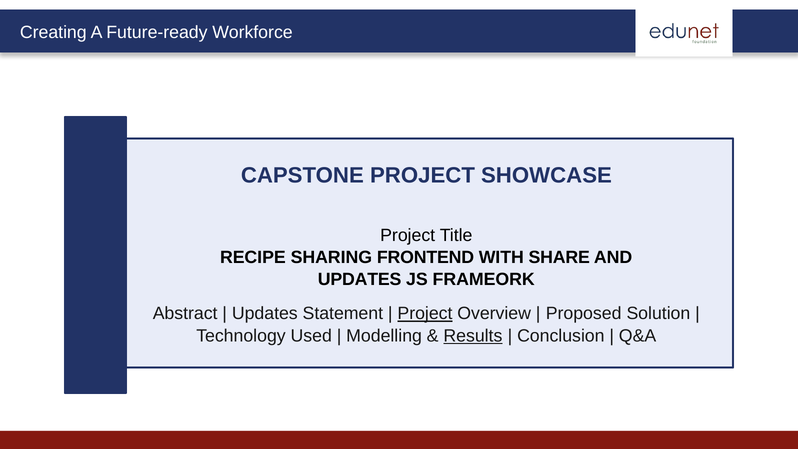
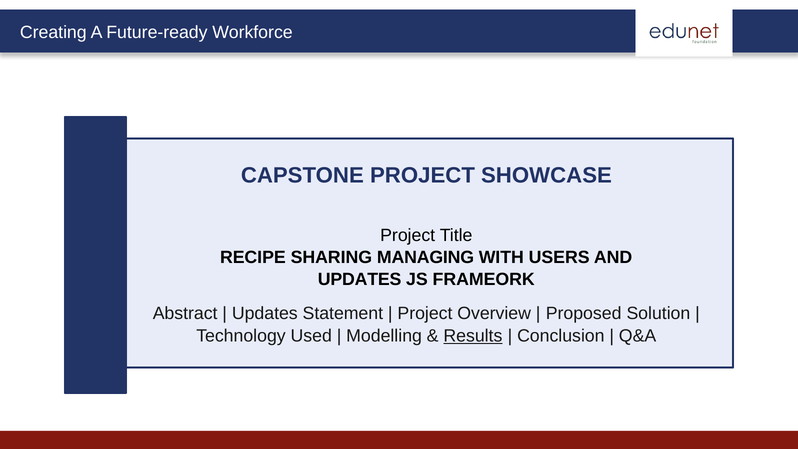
FRONTEND: FRONTEND -> MANAGING
SHARE: SHARE -> USERS
Project at (425, 314) underline: present -> none
